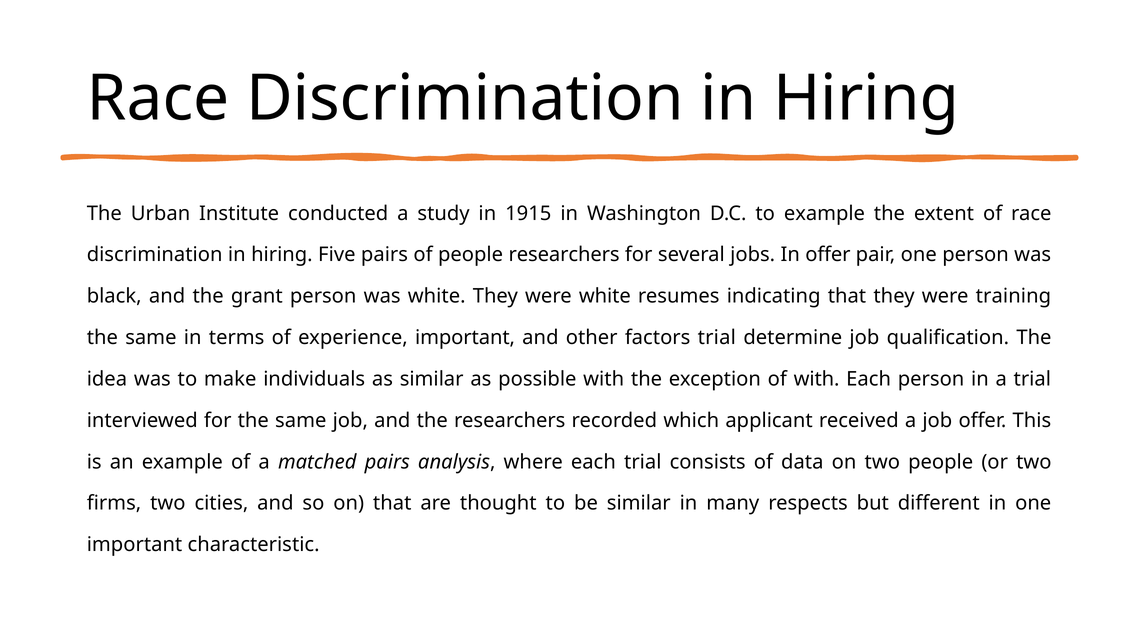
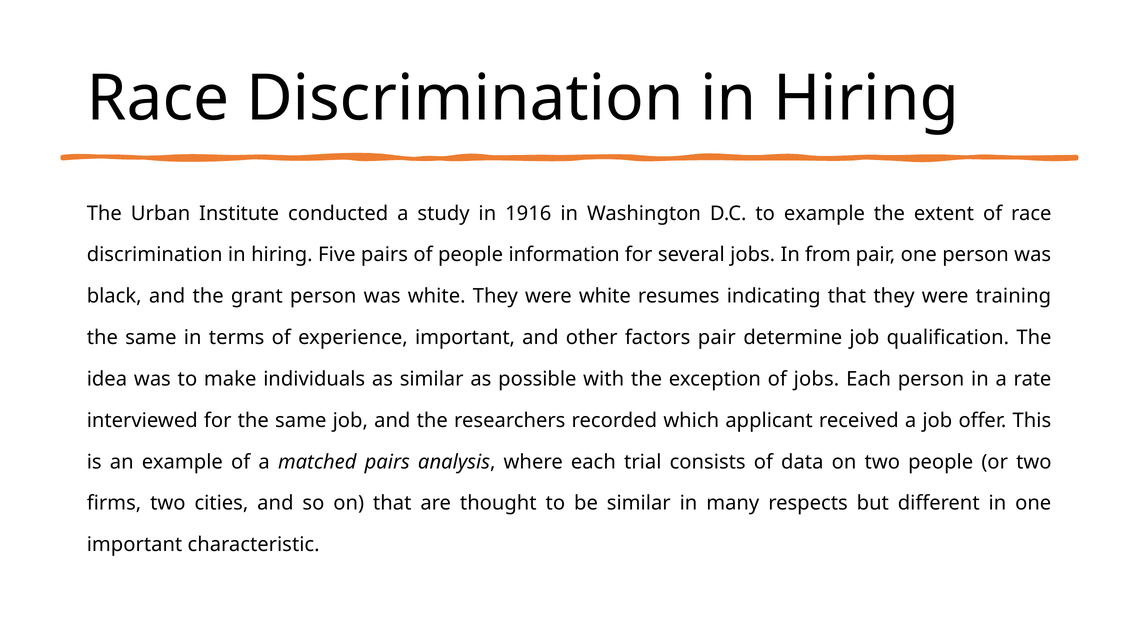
1915: 1915 -> 1916
people researchers: researchers -> information
In offer: offer -> from
factors trial: trial -> pair
of with: with -> jobs
a trial: trial -> rate
